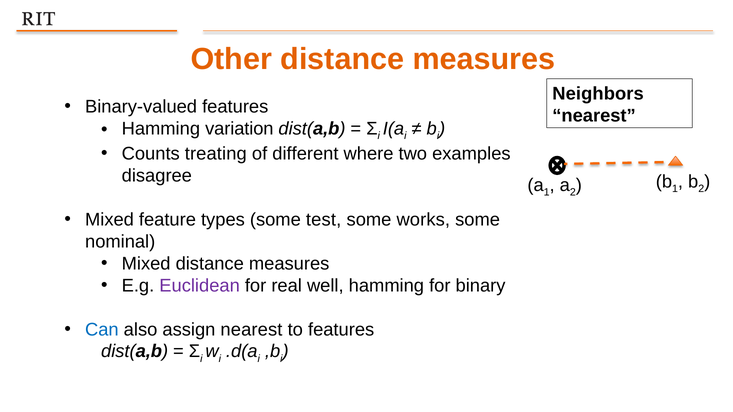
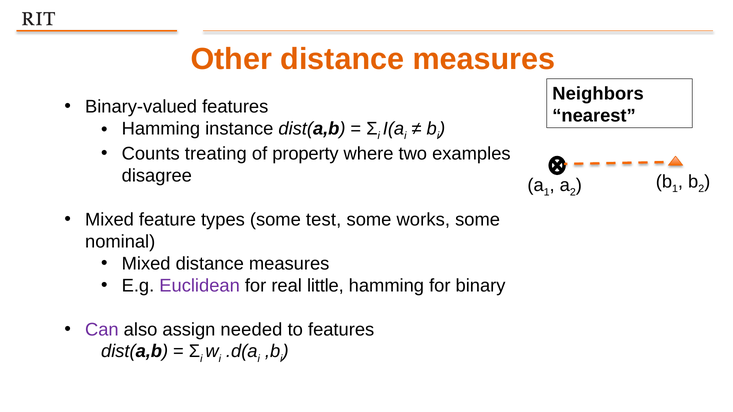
variation: variation -> instance
different: different -> property
well: well -> little
Can colour: blue -> purple
assign nearest: nearest -> needed
